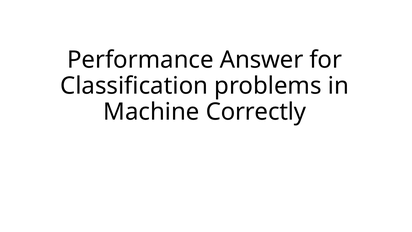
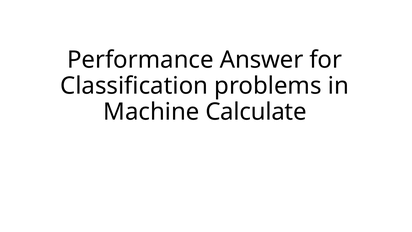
Correctly: Correctly -> Calculate
